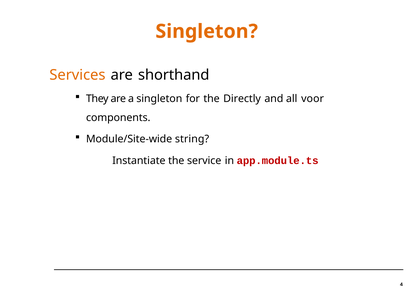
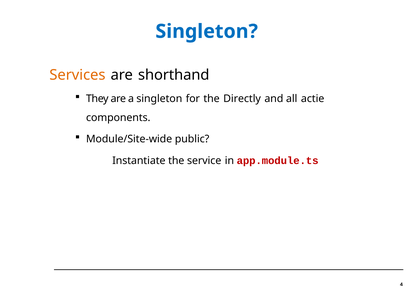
Singleton at (207, 31) colour: orange -> blue
voor: voor -> actie
string: string -> public
